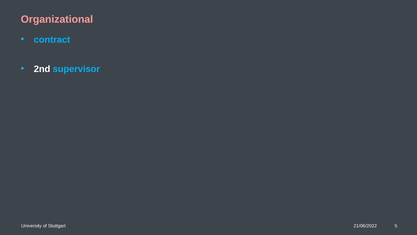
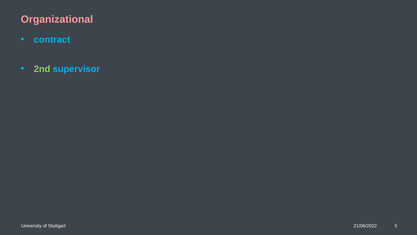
2nd colour: white -> light green
